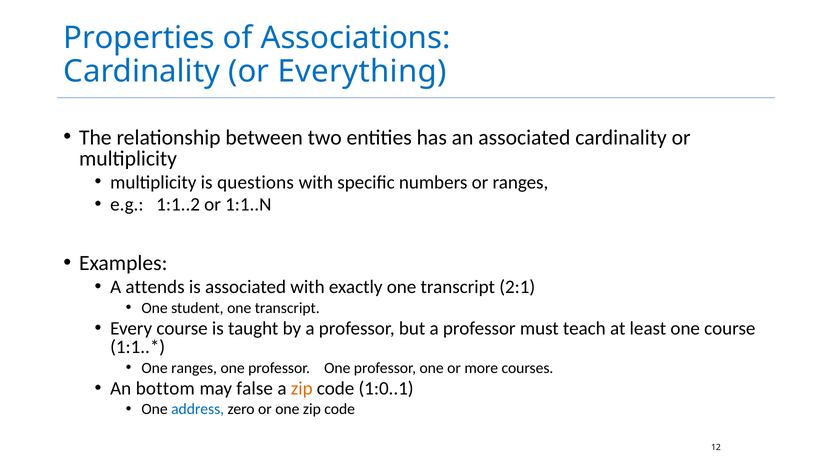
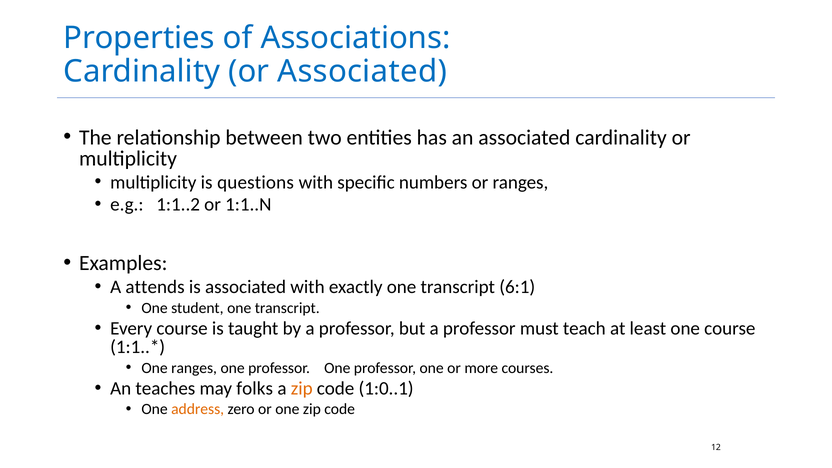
or Everything: Everything -> Associated
2:1: 2:1 -> 6:1
bottom: bottom -> teaches
false: false -> folks
address colour: blue -> orange
